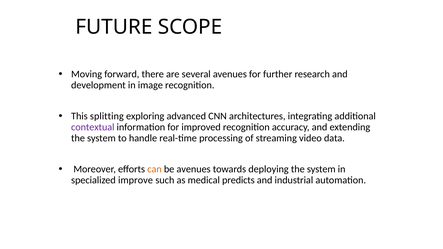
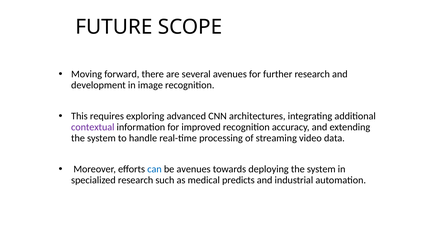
splitting: splitting -> requires
can colour: orange -> blue
specialized improve: improve -> research
